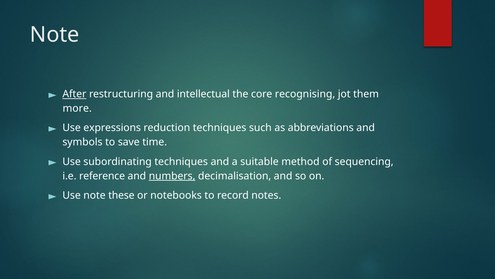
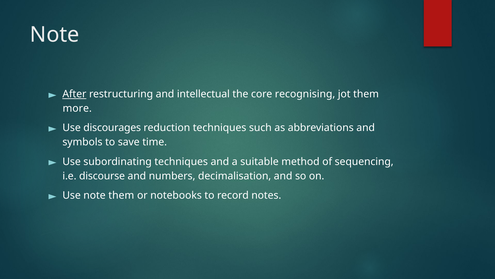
expressions: expressions -> discourages
reference: reference -> discourse
numbers underline: present -> none
note these: these -> them
